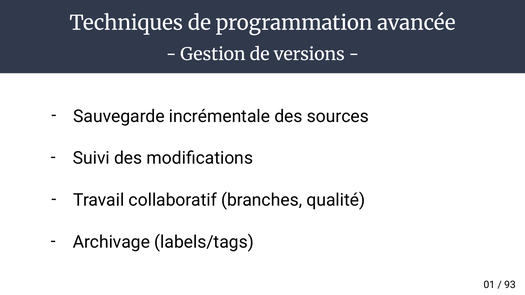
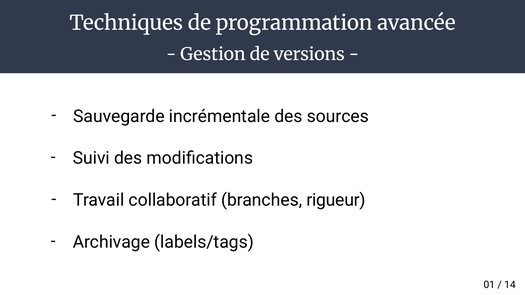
qualité: qualité -> rigueur
93: 93 -> 14
